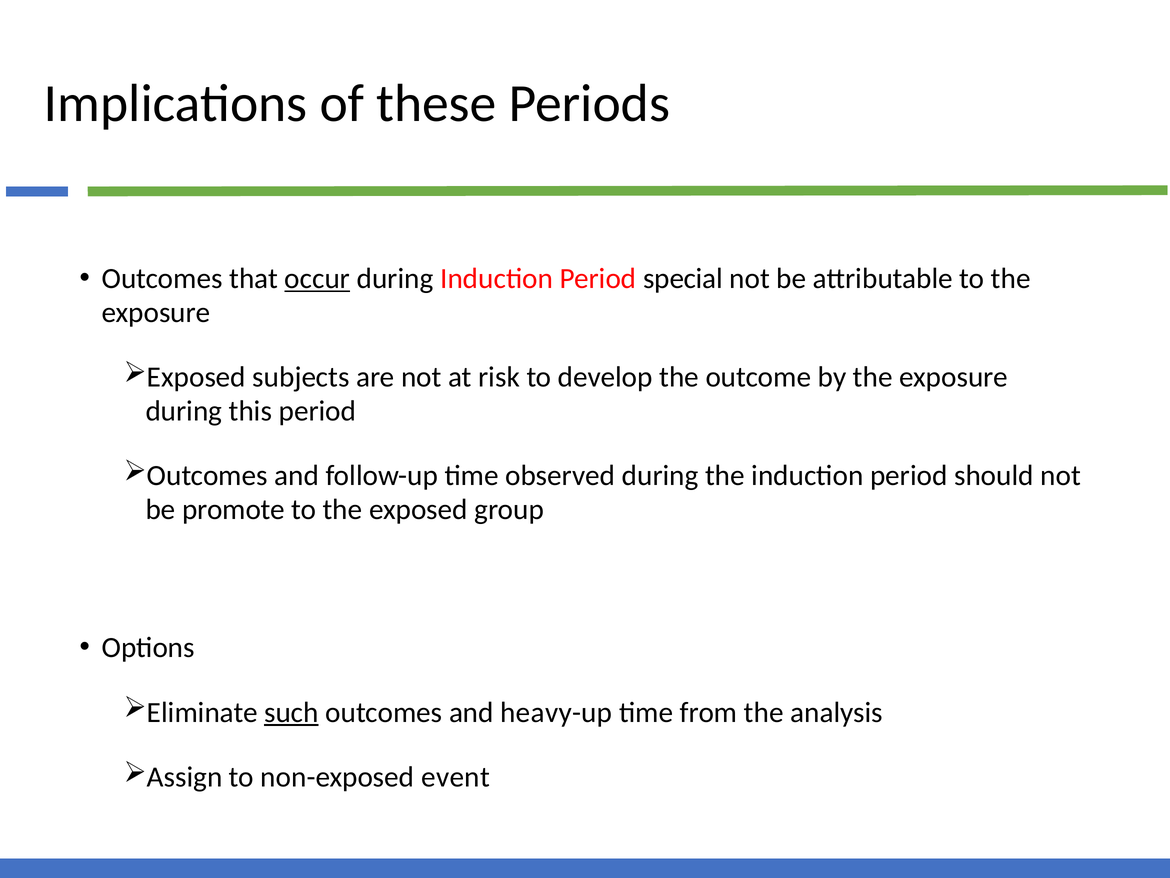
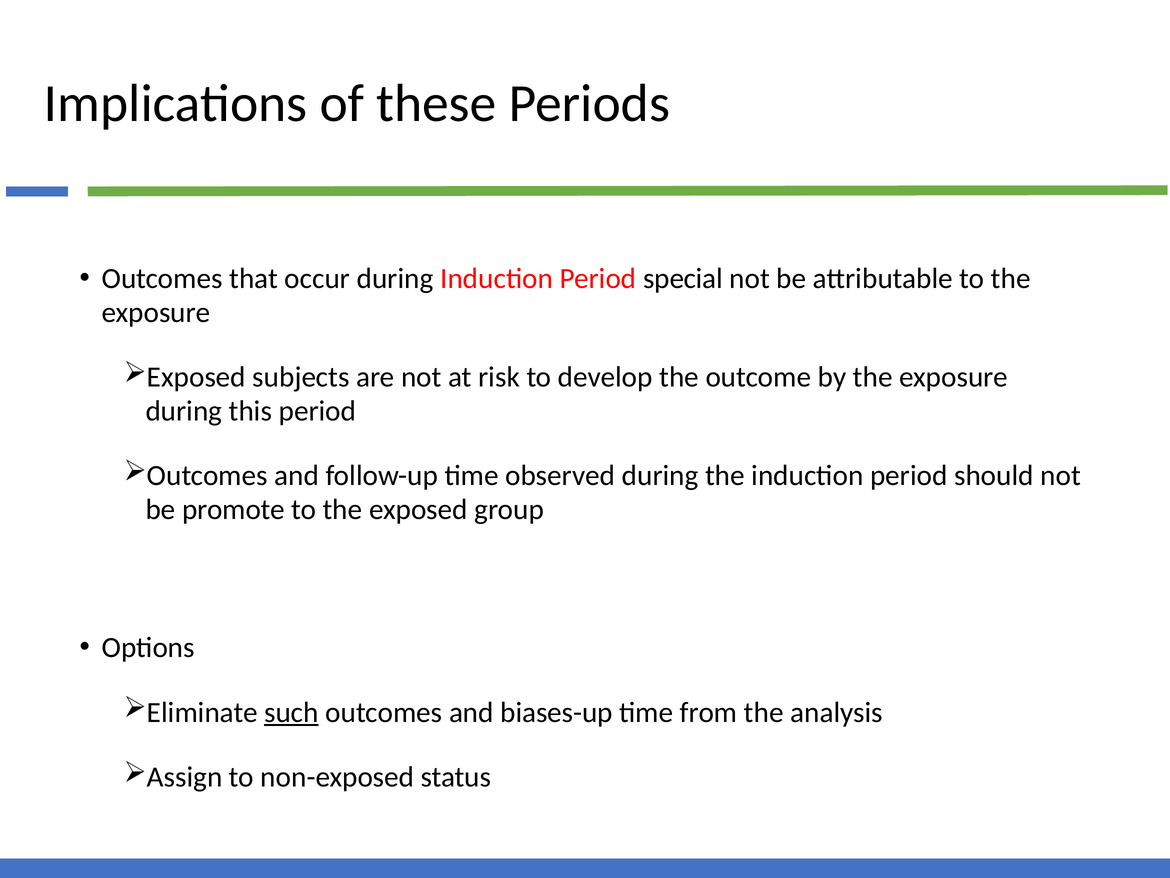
occur underline: present -> none
heavy-up: heavy-up -> biases-up
event: event -> status
